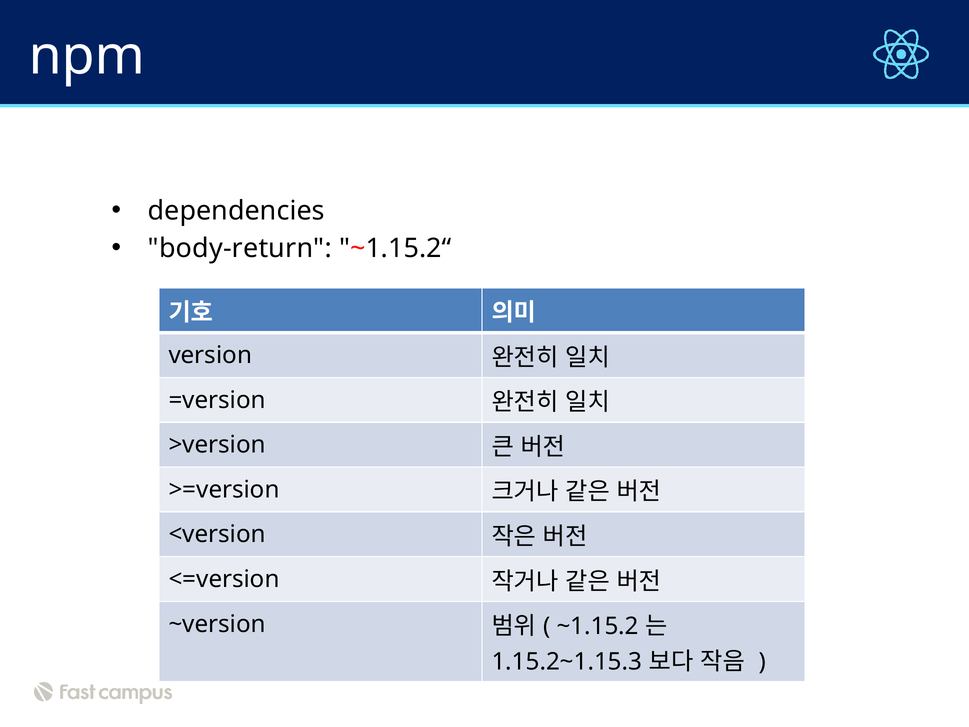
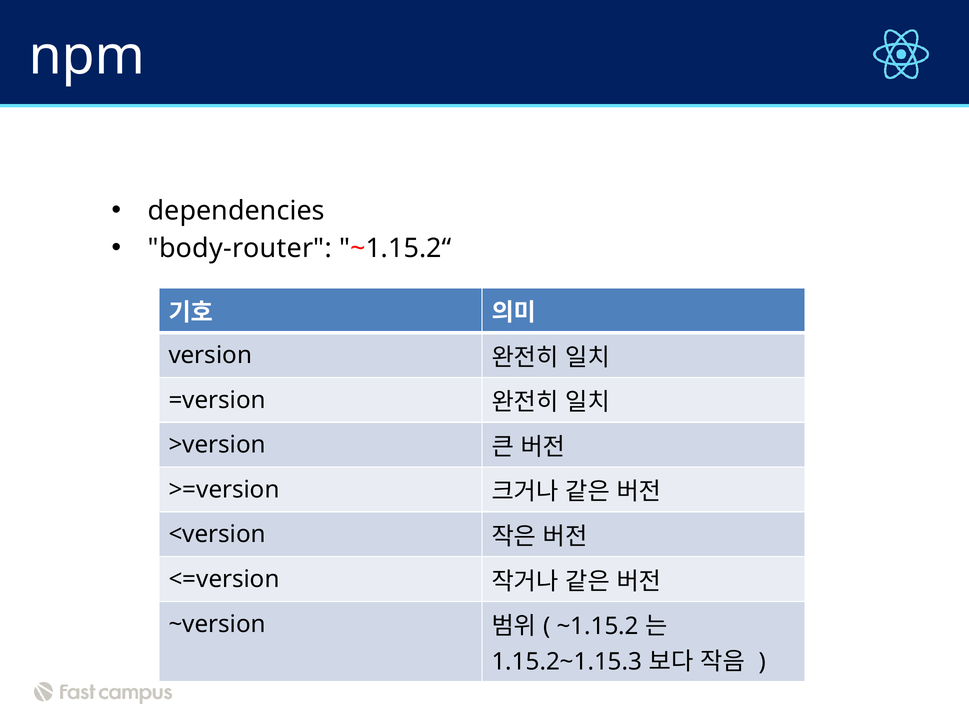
body-return: body-return -> body-router
